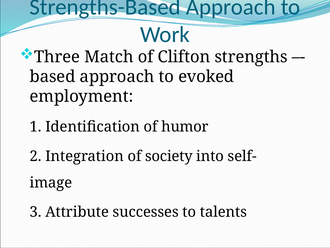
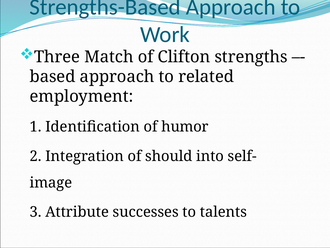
evoked: evoked -> related
society: society -> should
